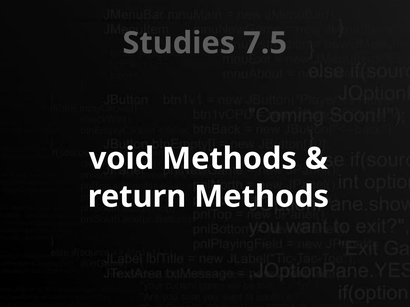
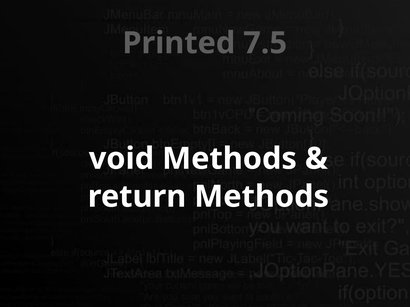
Studies: Studies -> Printed
